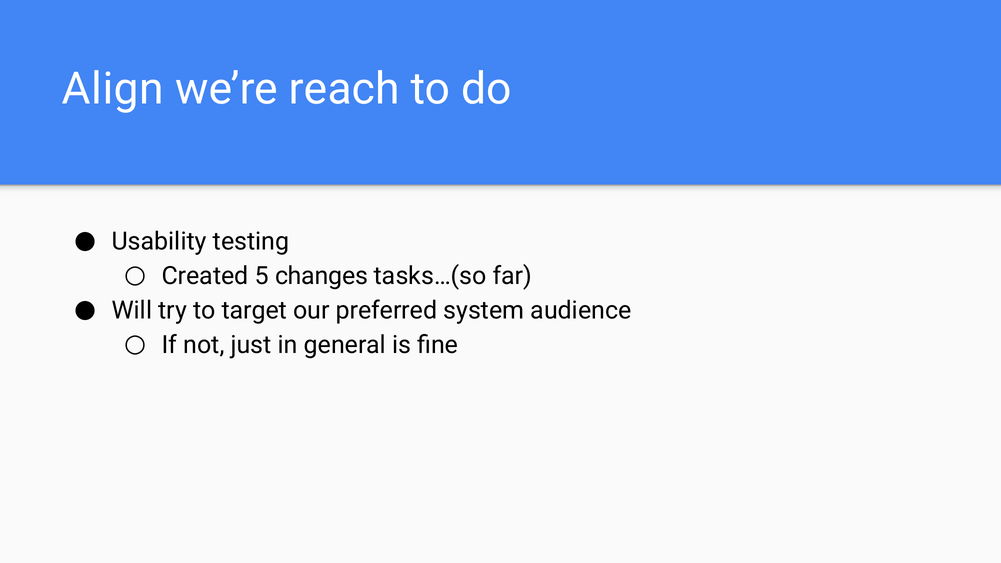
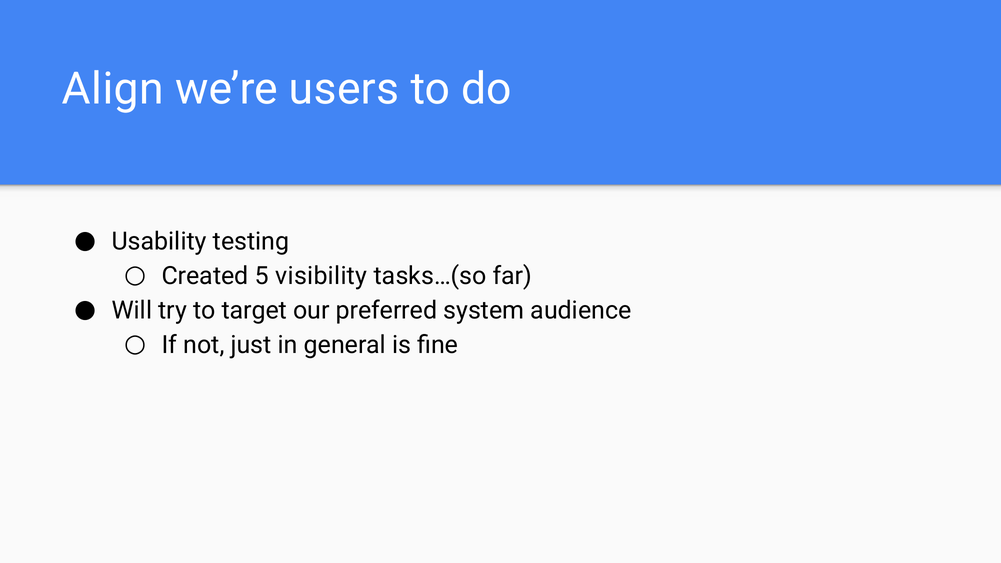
reach: reach -> users
changes: changes -> visibility
